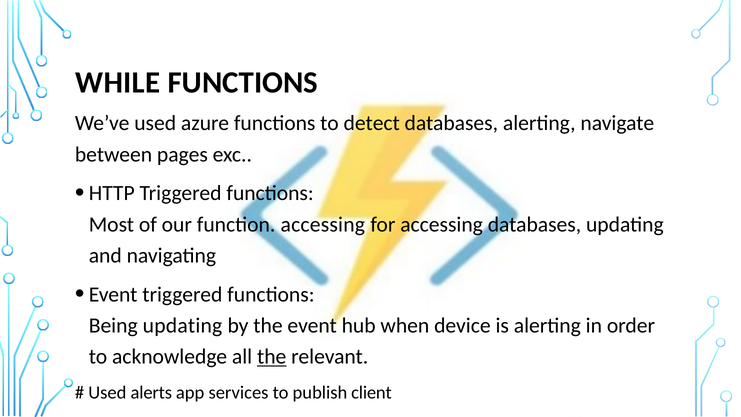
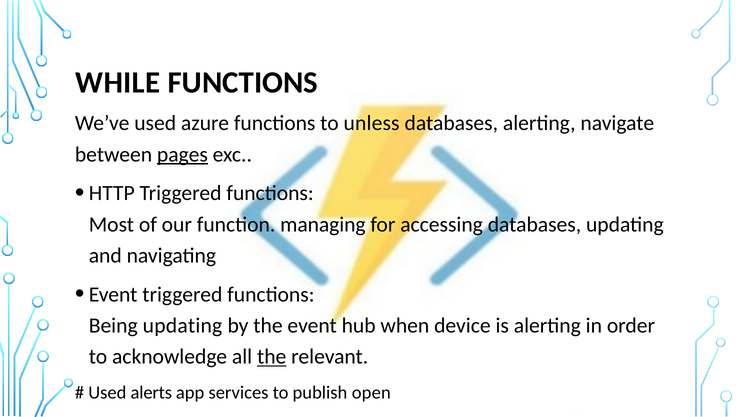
detect: detect -> unless
pages underline: none -> present
function accessing: accessing -> managing
client: client -> open
